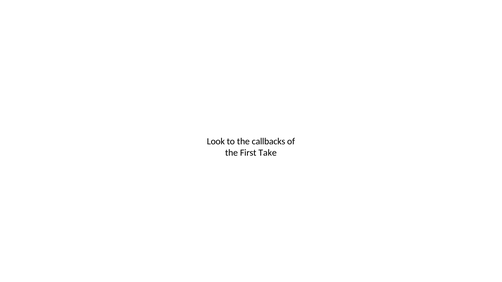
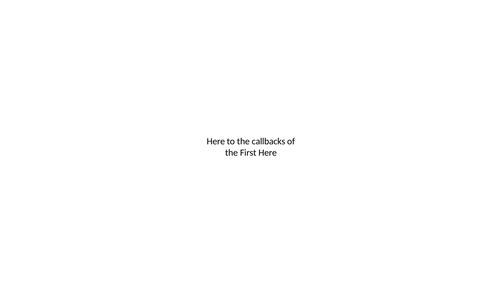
Look at (216, 142): Look -> Here
First Take: Take -> Here
